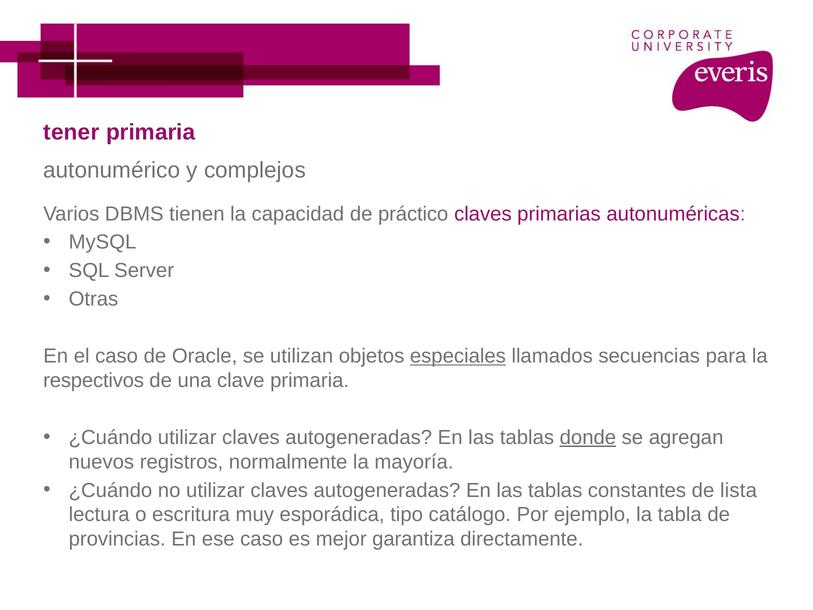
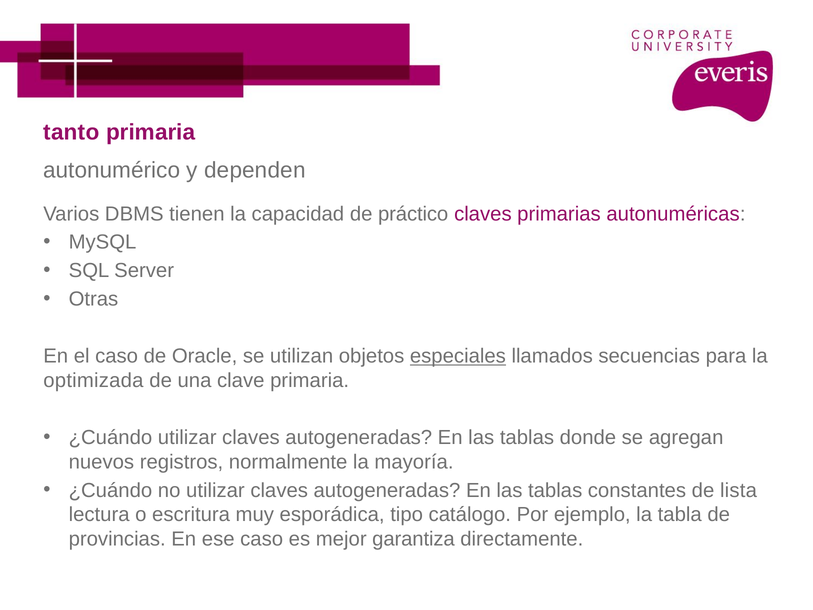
tener: tener -> tanto
complejos: complejos -> dependen
respectivos: respectivos -> optimizada
donde underline: present -> none
